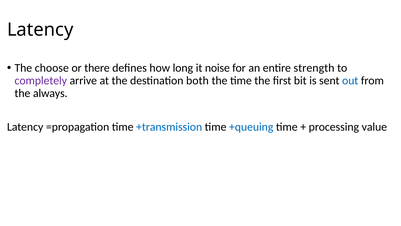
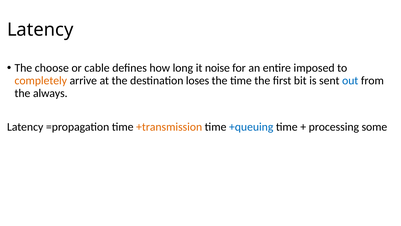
there: there -> cable
strength: strength -> imposed
completely colour: purple -> orange
both: both -> loses
+transmission colour: blue -> orange
value: value -> some
